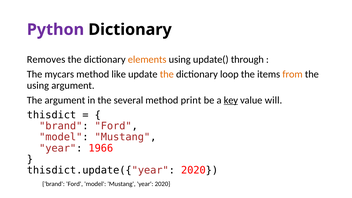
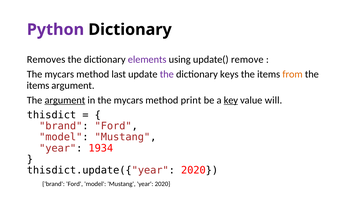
elements colour: orange -> purple
through: through -> remove
like: like -> last
the at (167, 74) colour: orange -> purple
loop: loop -> keys
using at (38, 85): using -> items
argument at (65, 100) underline: none -> present
in the several: several -> mycars
1966: 1966 -> 1934
